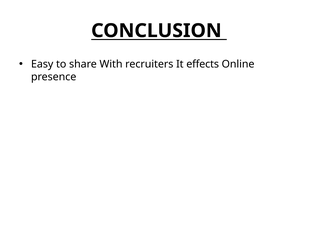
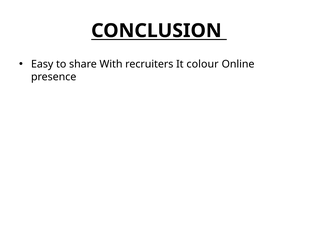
effects: effects -> colour
